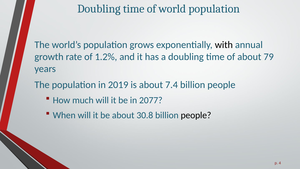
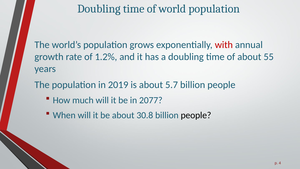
with colour: black -> red
79: 79 -> 55
7.4: 7.4 -> 5.7
